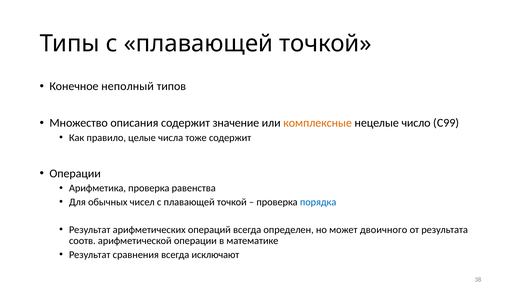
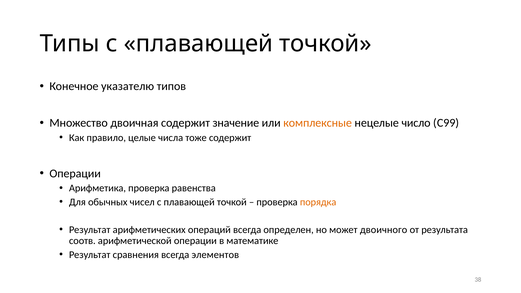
неполный: неполный -> указателю
описания: описания -> двоичная
порядка colour: blue -> orange
исключают: исключают -> элементов
